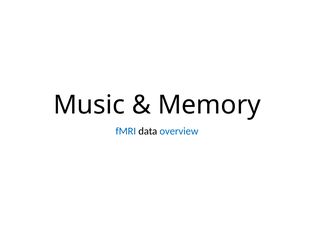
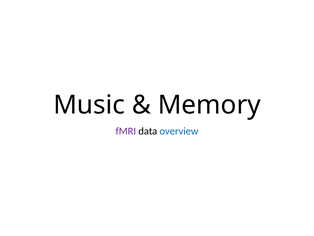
fMRI colour: blue -> purple
